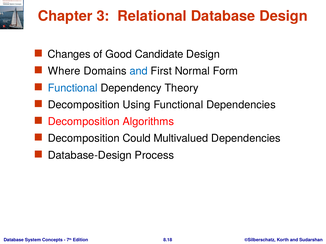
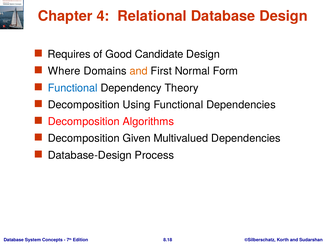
3: 3 -> 4
Changes: Changes -> Requires
and at (139, 71) colour: blue -> orange
Could: Could -> Given
